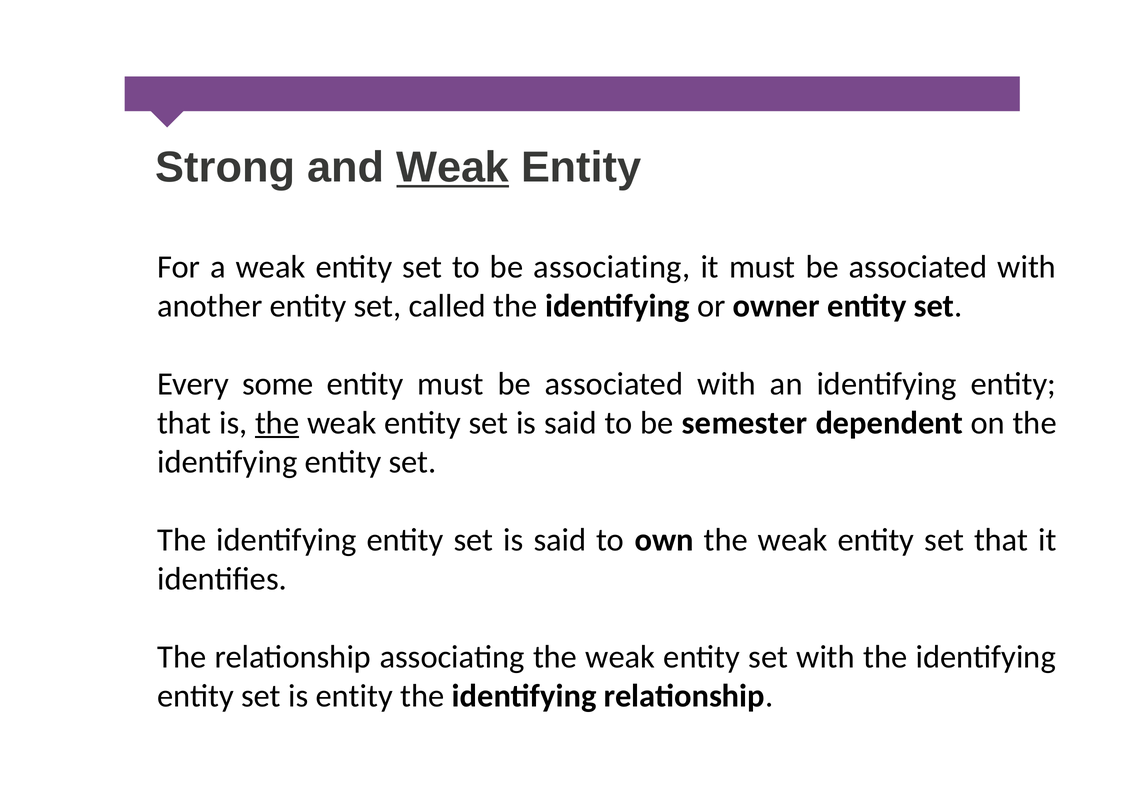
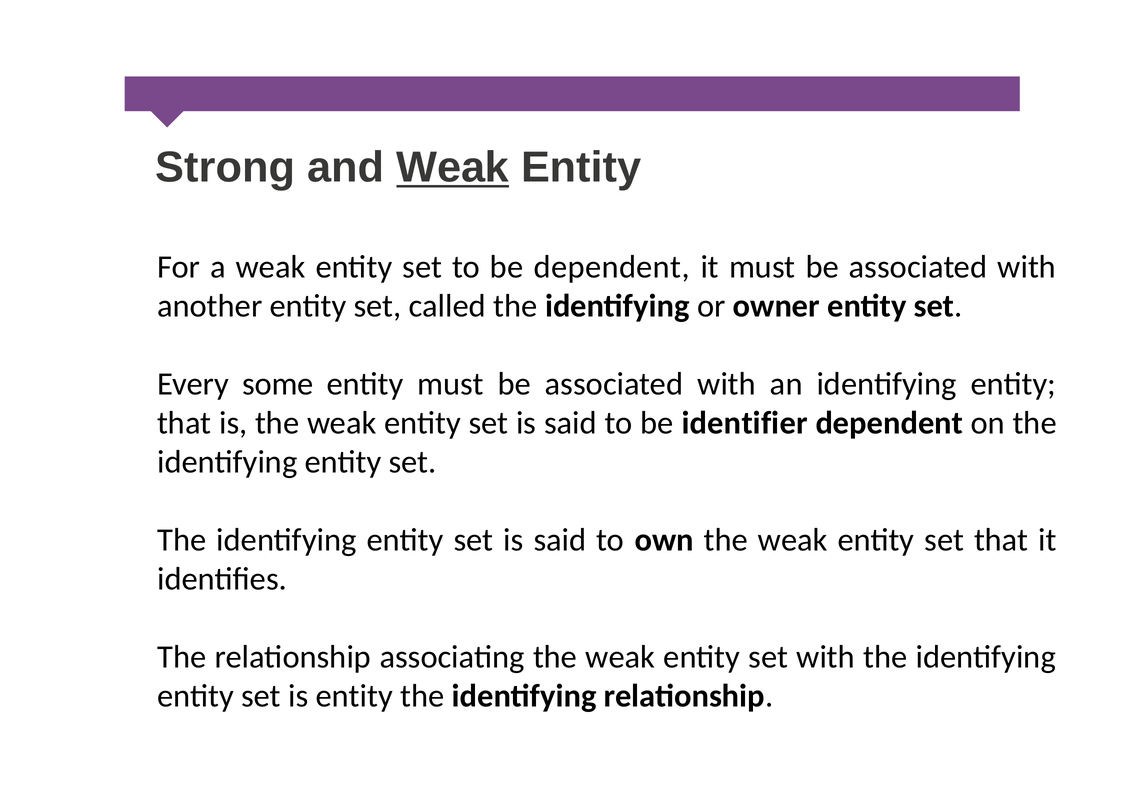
be associating: associating -> dependent
the at (277, 423) underline: present -> none
semester: semester -> identifier
